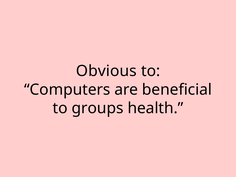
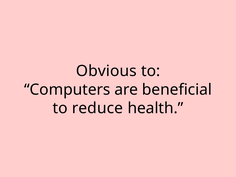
groups: groups -> reduce
